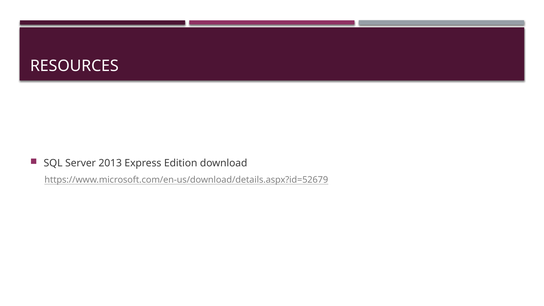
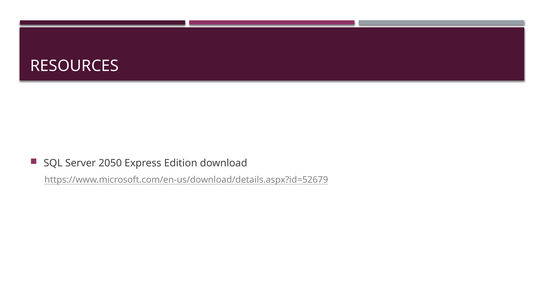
2013: 2013 -> 2050
